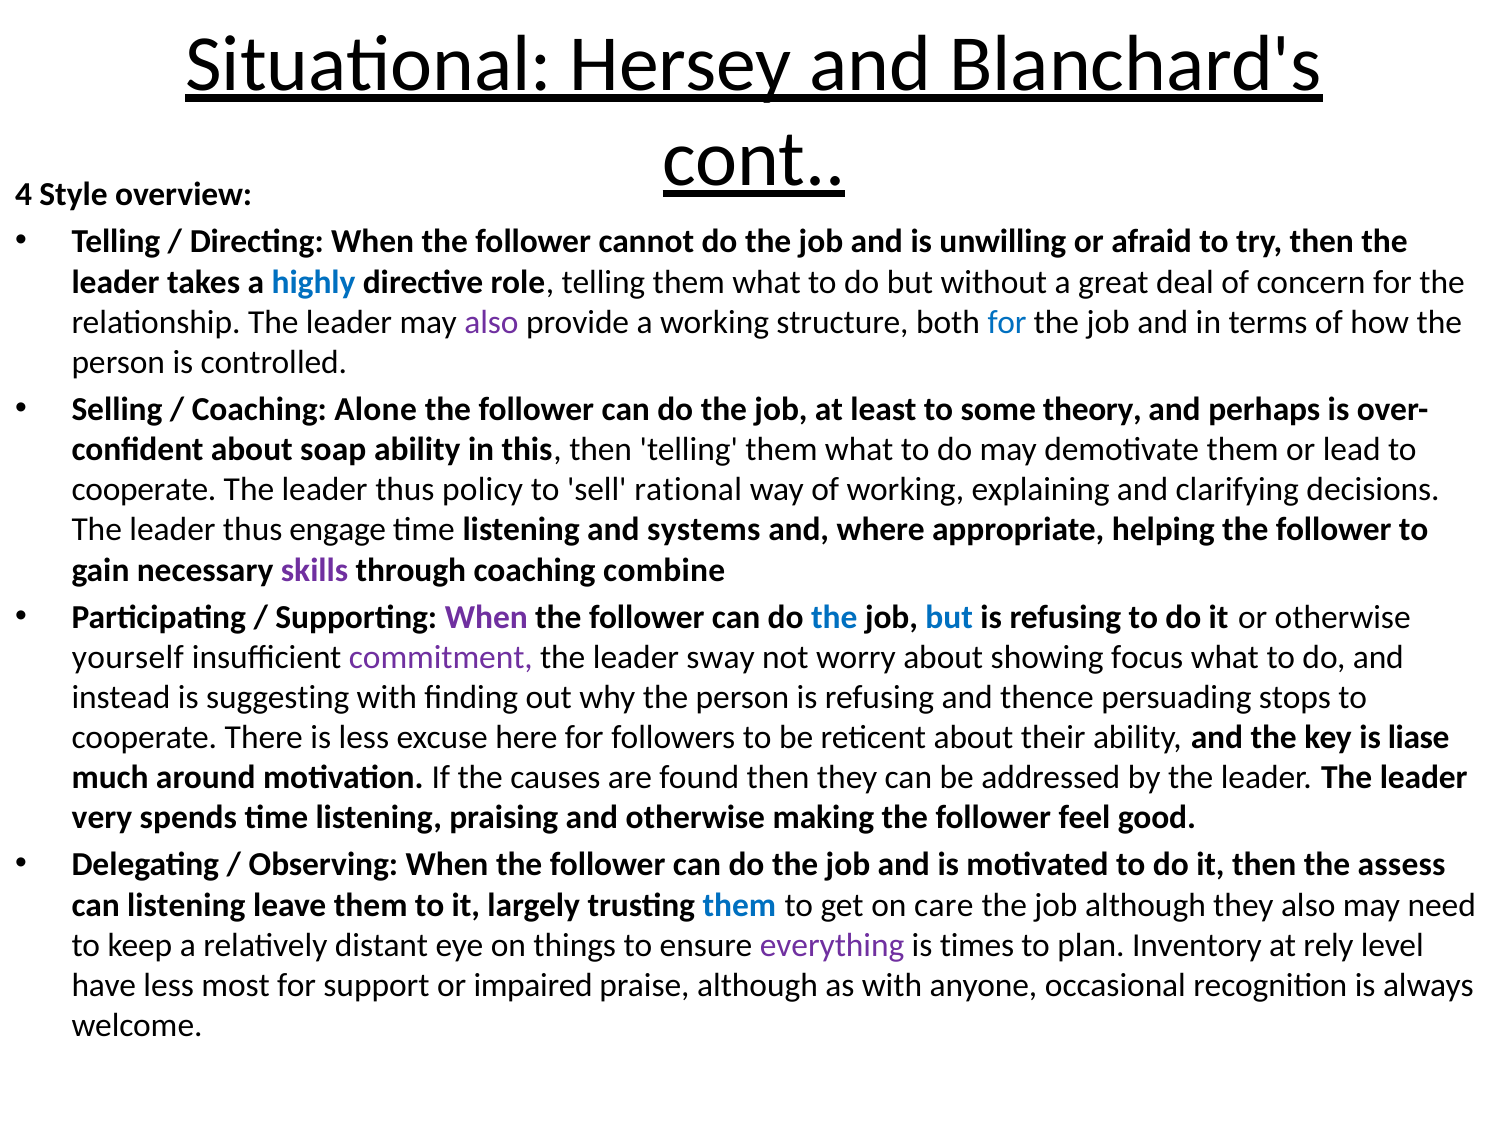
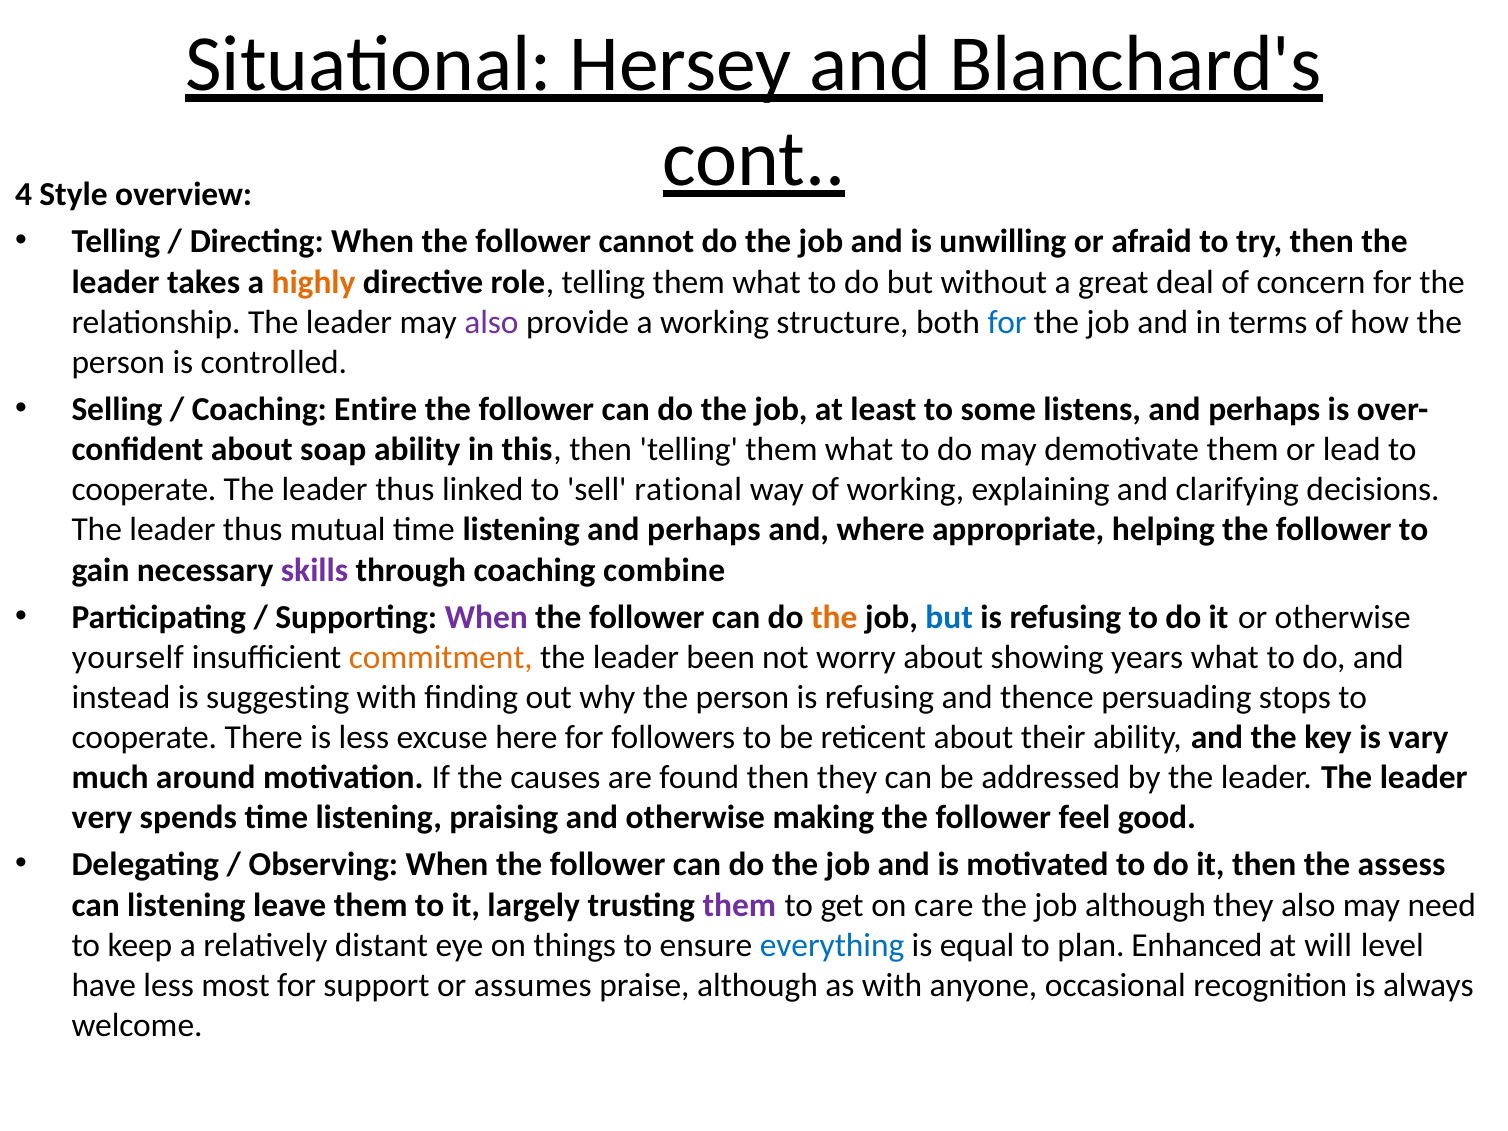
highly colour: blue -> orange
Alone: Alone -> Entire
theory: theory -> listens
policy: policy -> linked
engage: engage -> mutual
listening and systems: systems -> perhaps
the at (834, 617) colour: blue -> orange
commitment colour: purple -> orange
sway: sway -> been
focus: focus -> years
liase: liase -> vary
them at (739, 905) colour: blue -> purple
everything colour: purple -> blue
times: times -> equal
Inventory: Inventory -> Enhanced
rely: rely -> will
impaired: impaired -> assumes
